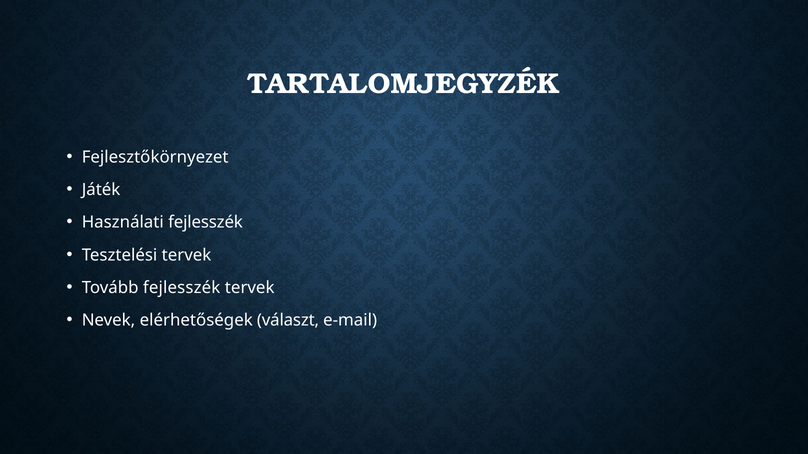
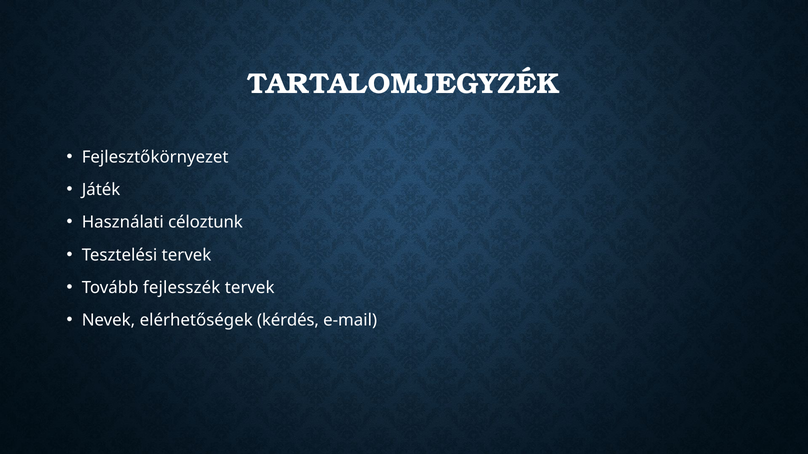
Használati fejlesszék: fejlesszék -> céloztunk
választ: választ -> kérdés
